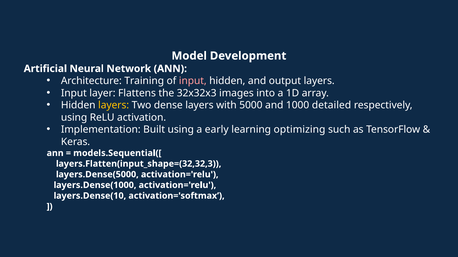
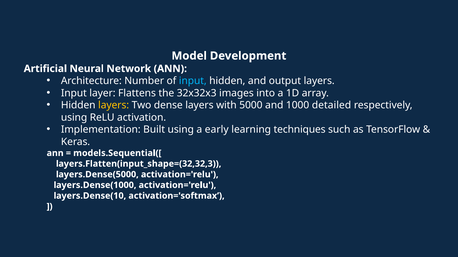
Training: Training -> Number
input at (193, 81) colour: pink -> light blue
optimizing: optimizing -> techniques
